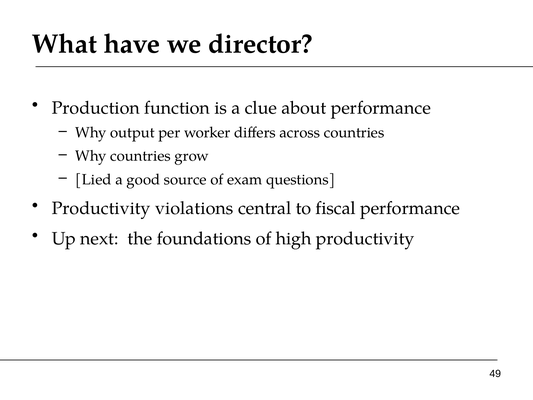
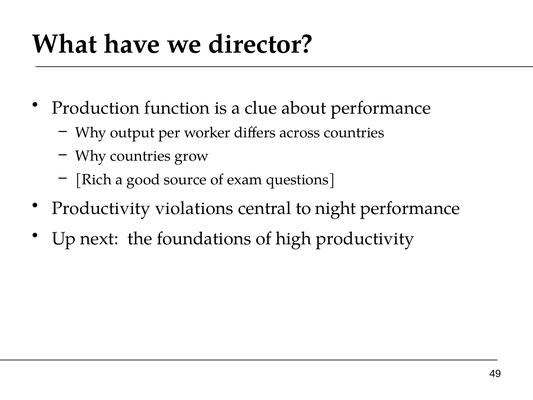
Lied: Lied -> Rich
fiscal: fiscal -> night
